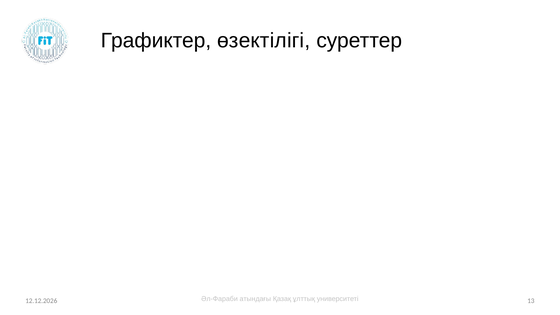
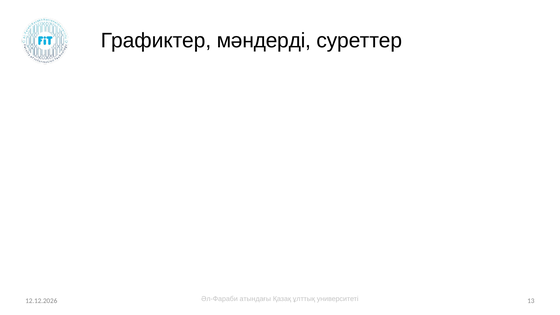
өзектілігі: өзектілігі -> мәндерді
